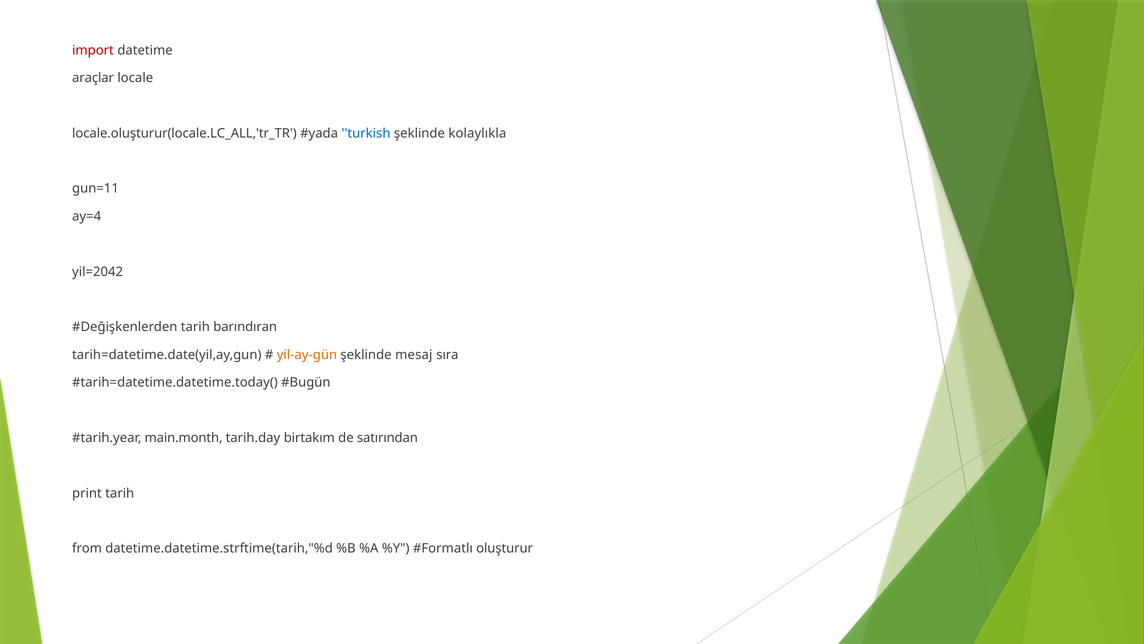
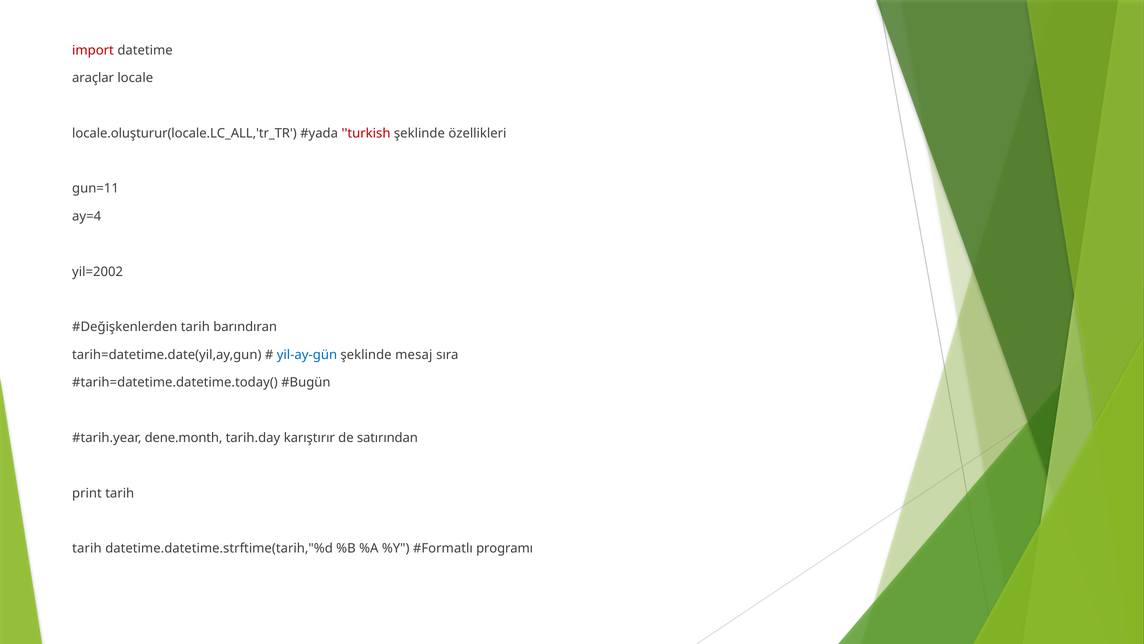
turkish colour: blue -> red
kolaylıkla: kolaylıkla -> özellikleri
yil=2042: yil=2042 -> yil=2002
yil-ay-gün colour: orange -> blue
main.month: main.month -> dene.month
birtakım: birtakım -> karıştırır
from at (87, 548): from -> tarih
oluşturur: oluşturur -> programı
